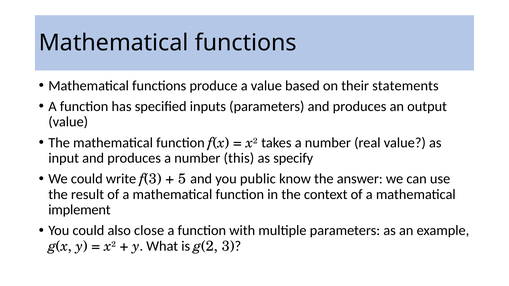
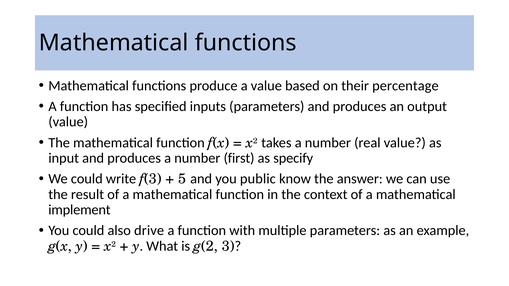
statements: statements -> percentage
this: this -> first
close: close -> drive
